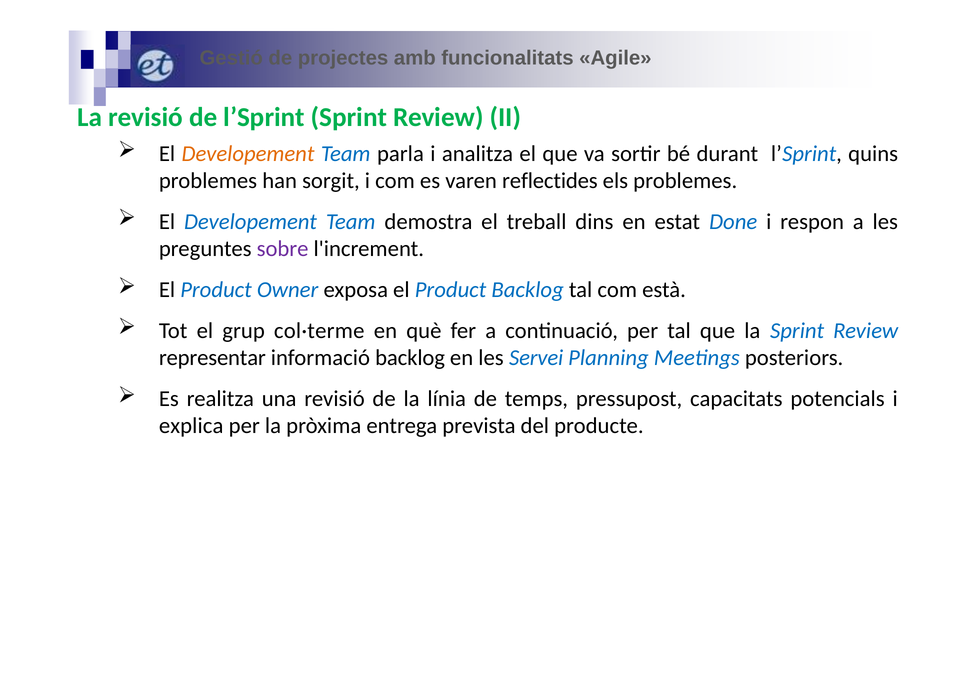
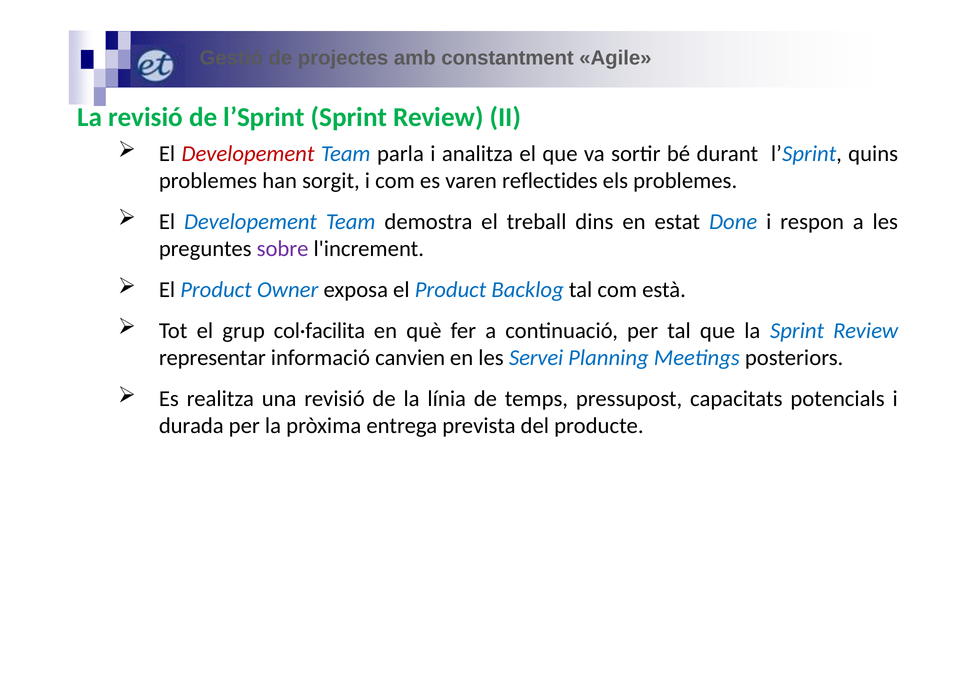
funcionalitats: funcionalitats -> constantment
Developement at (248, 154) colour: orange -> red
col·terme: col·terme -> col·facilita
informació backlog: backlog -> canvien
explica: explica -> durada
